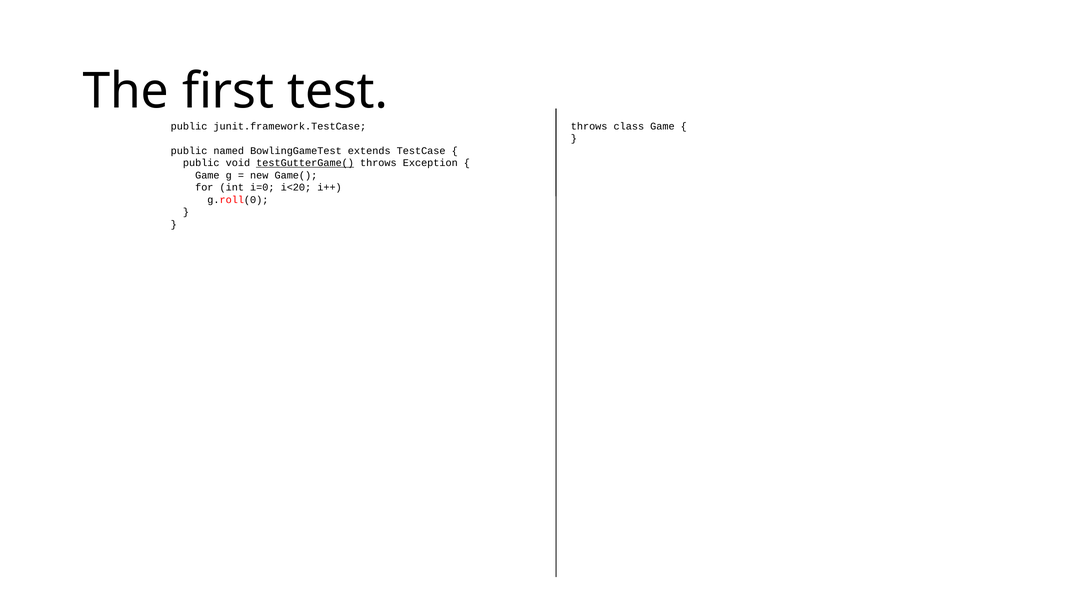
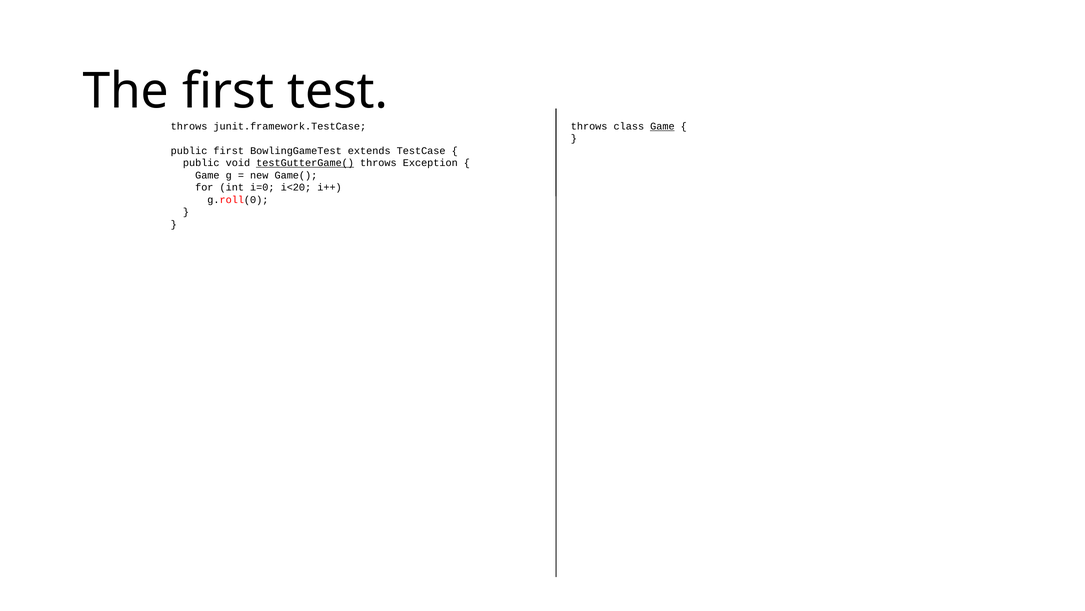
public at (189, 126): public -> throws
Game at (662, 126) underline: none -> present
public named: named -> first
